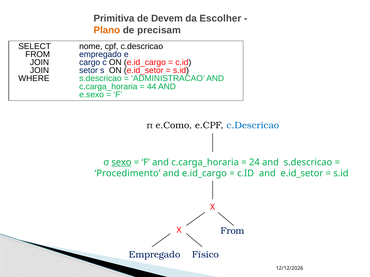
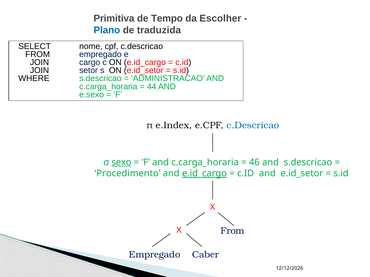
Devem: Devem -> Tempo
Plano colour: orange -> blue
precisam: precisam -> traduzida
e.Como: e.Como -> e.Index
24: 24 -> 46
e.id_cargo at (204, 174) underline: none -> present
Físico: Físico -> Caber
